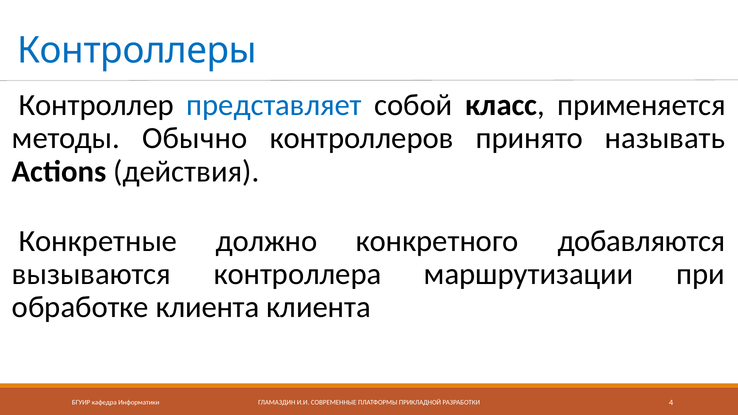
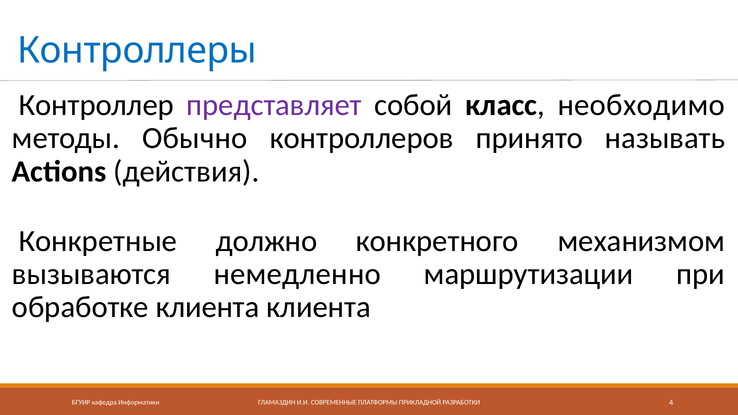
представляет colour: blue -> purple
применяется: применяется -> необходимо
добавляются: добавляются -> механизмом
контроллера: контроллера -> немедленно
